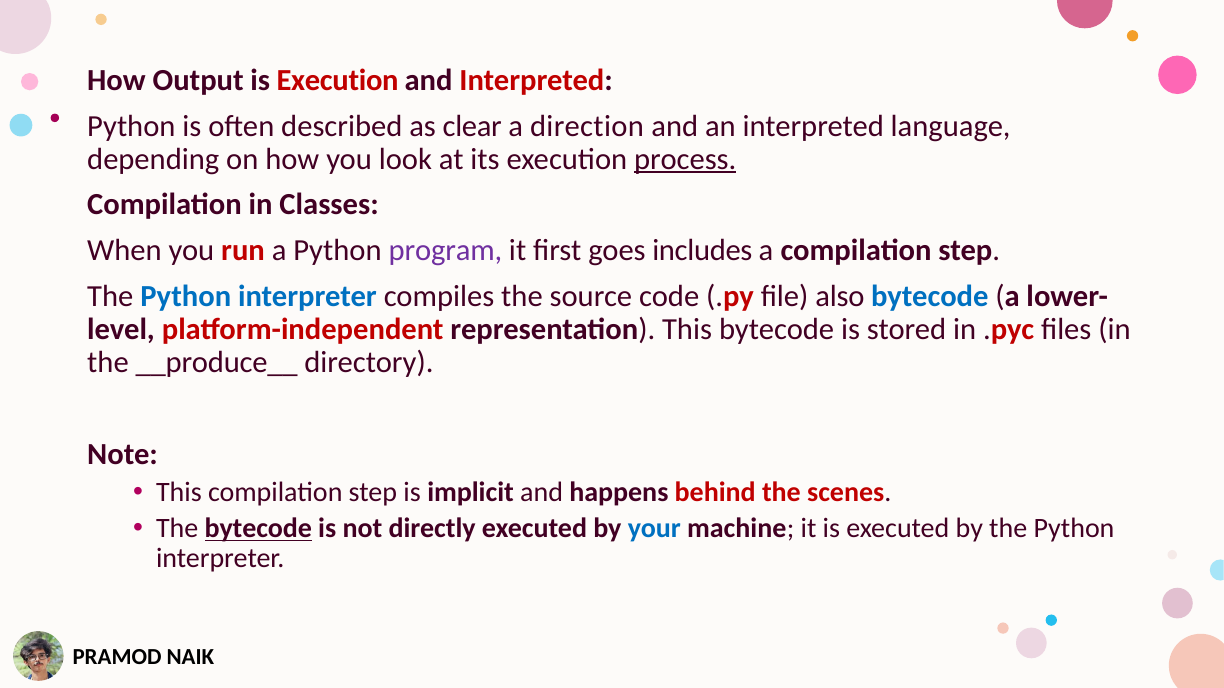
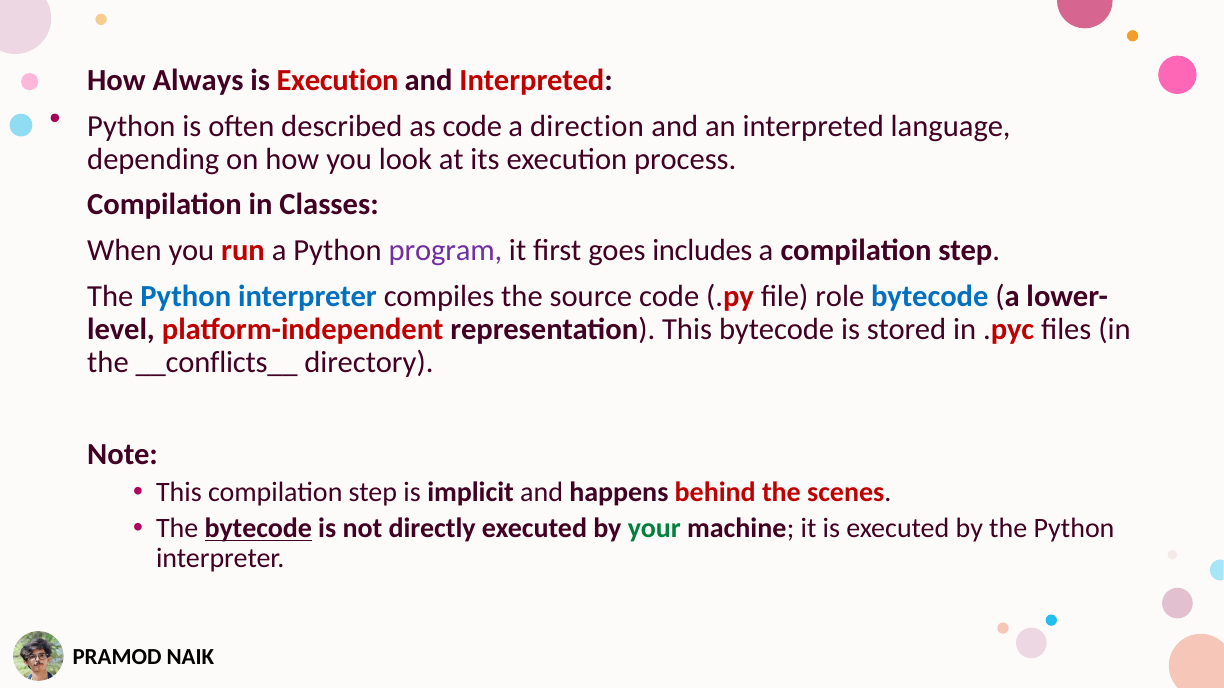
Output: Output -> Always
as clear: clear -> code
process underline: present -> none
also: also -> role
__produce__: __produce__ -> __conflicts__
your colour: blue -> green
